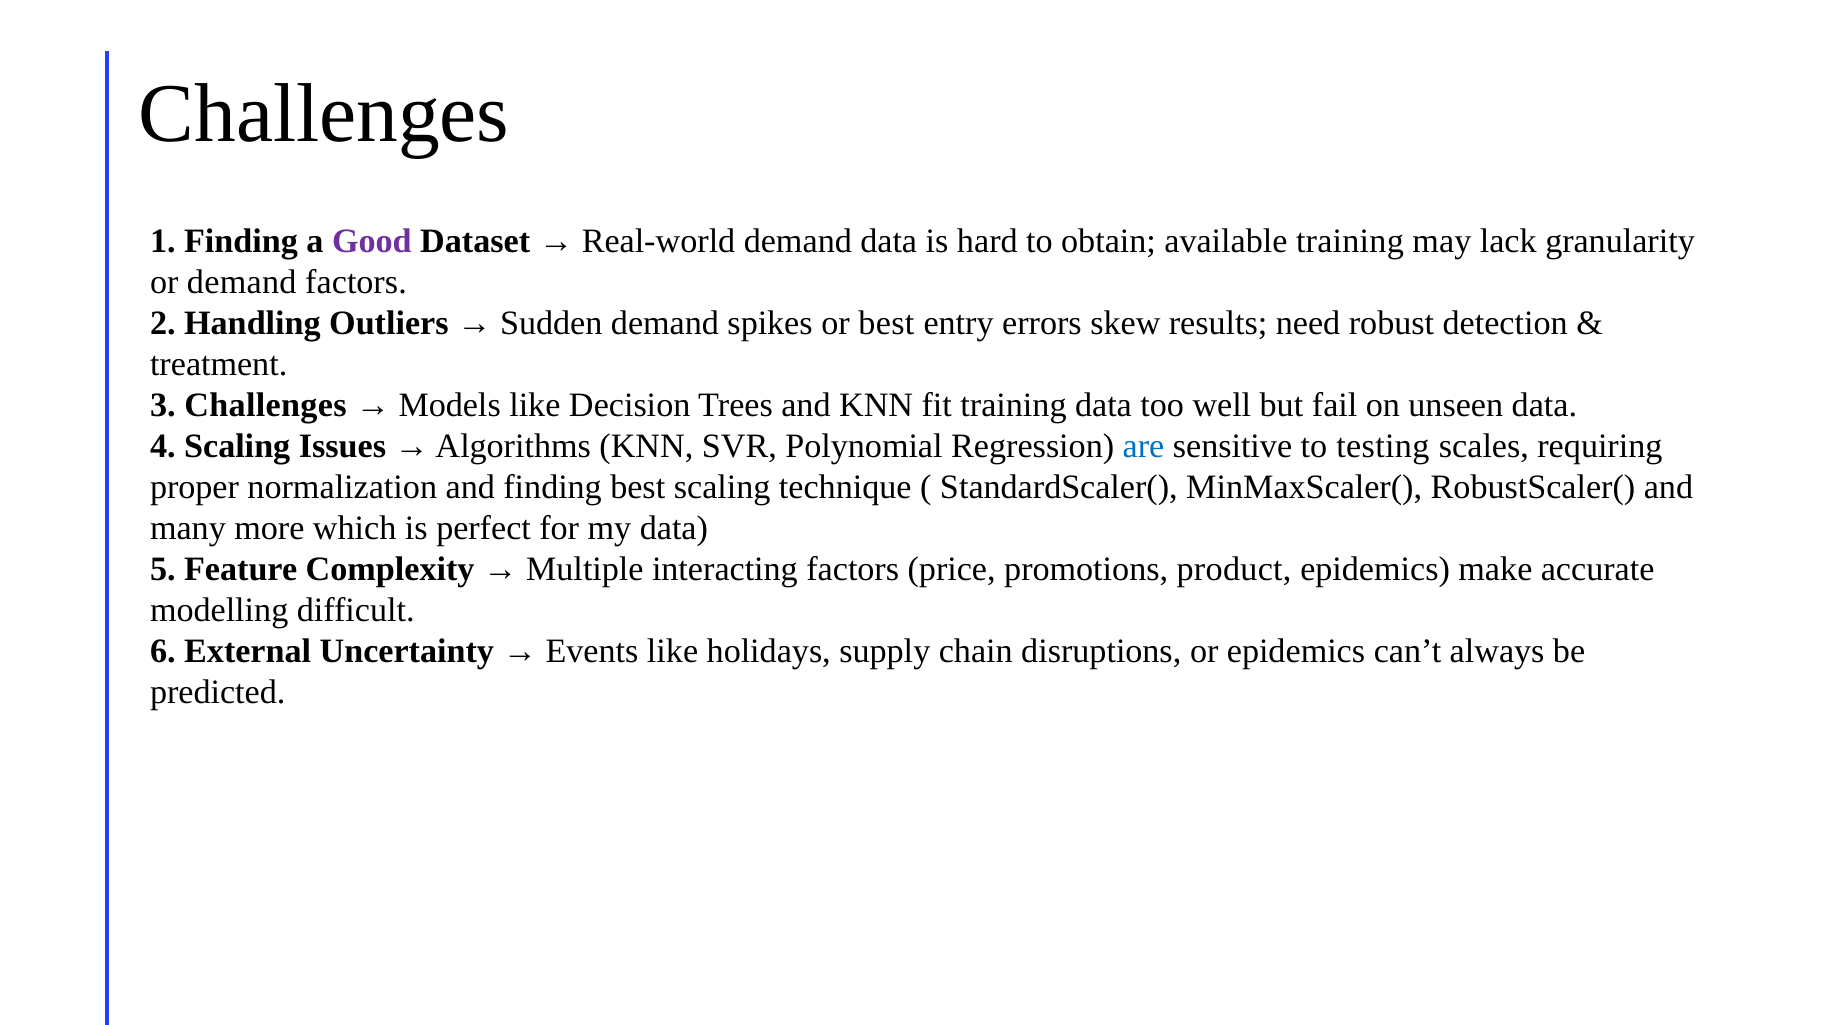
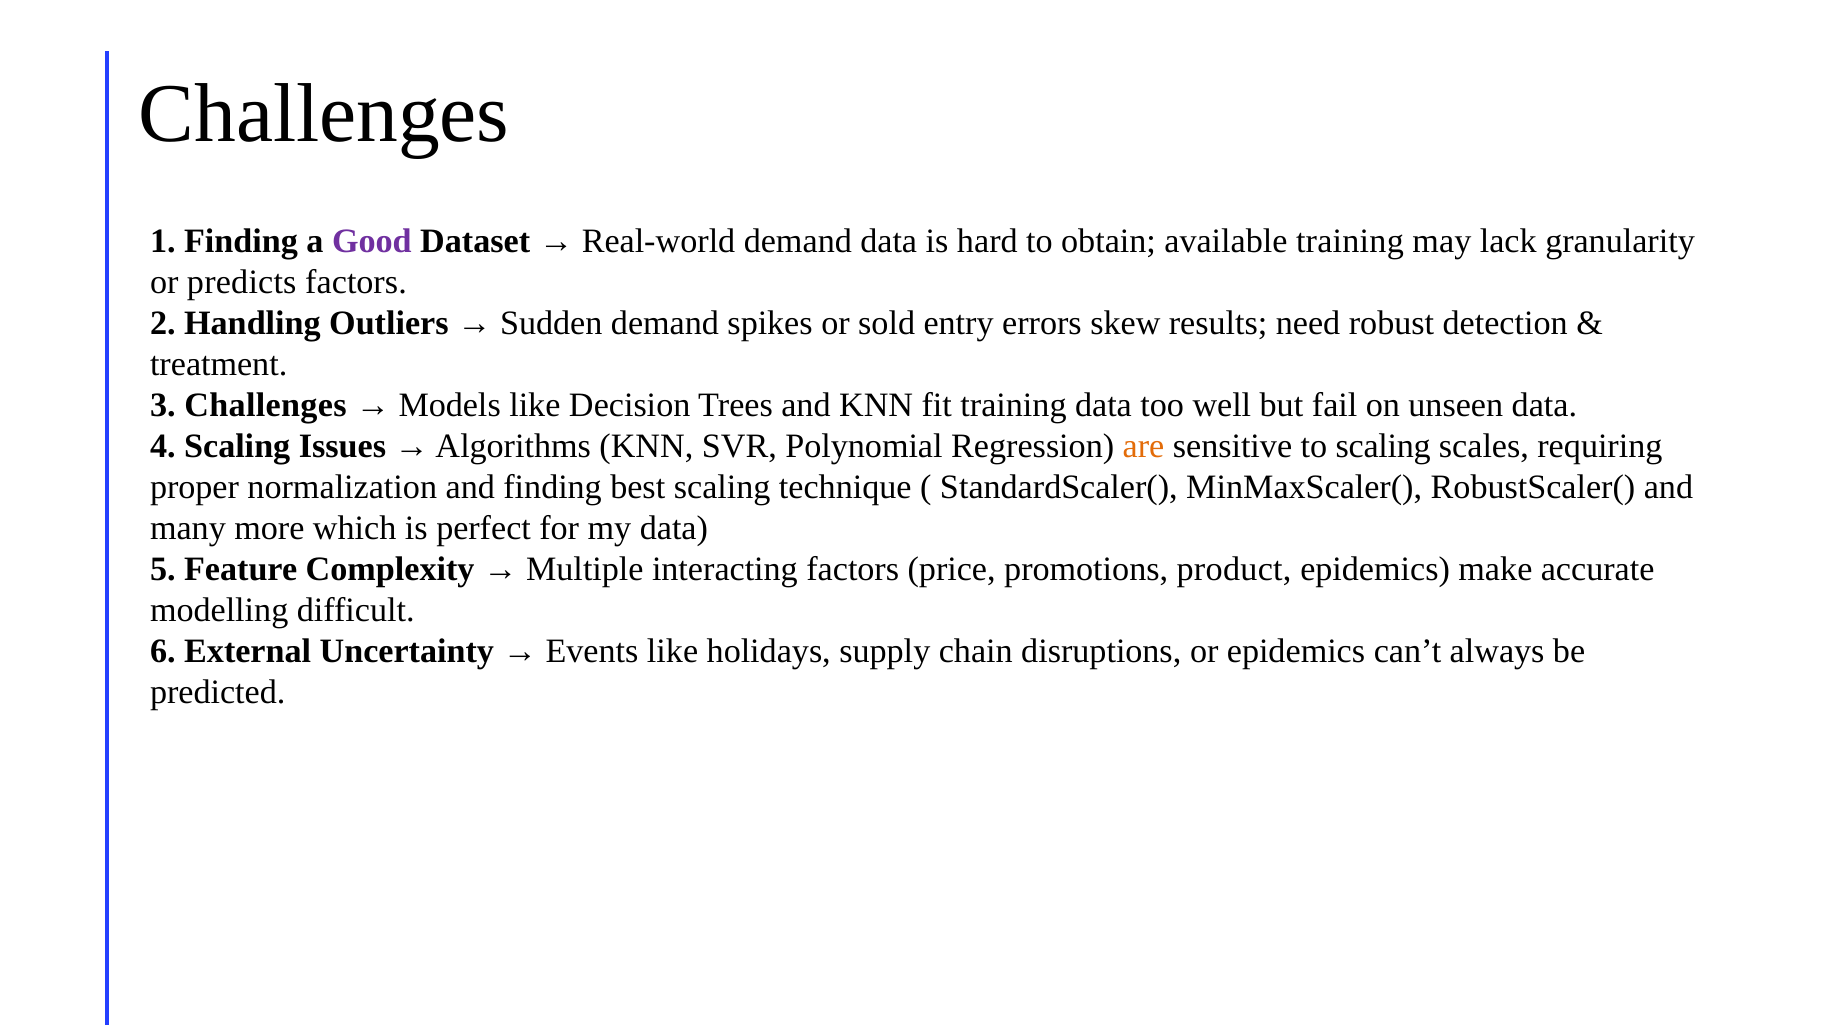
or demand: demand -> predicts
or best: best -> sold
are colour: blue -> orange
to testing: testing -> scaling
